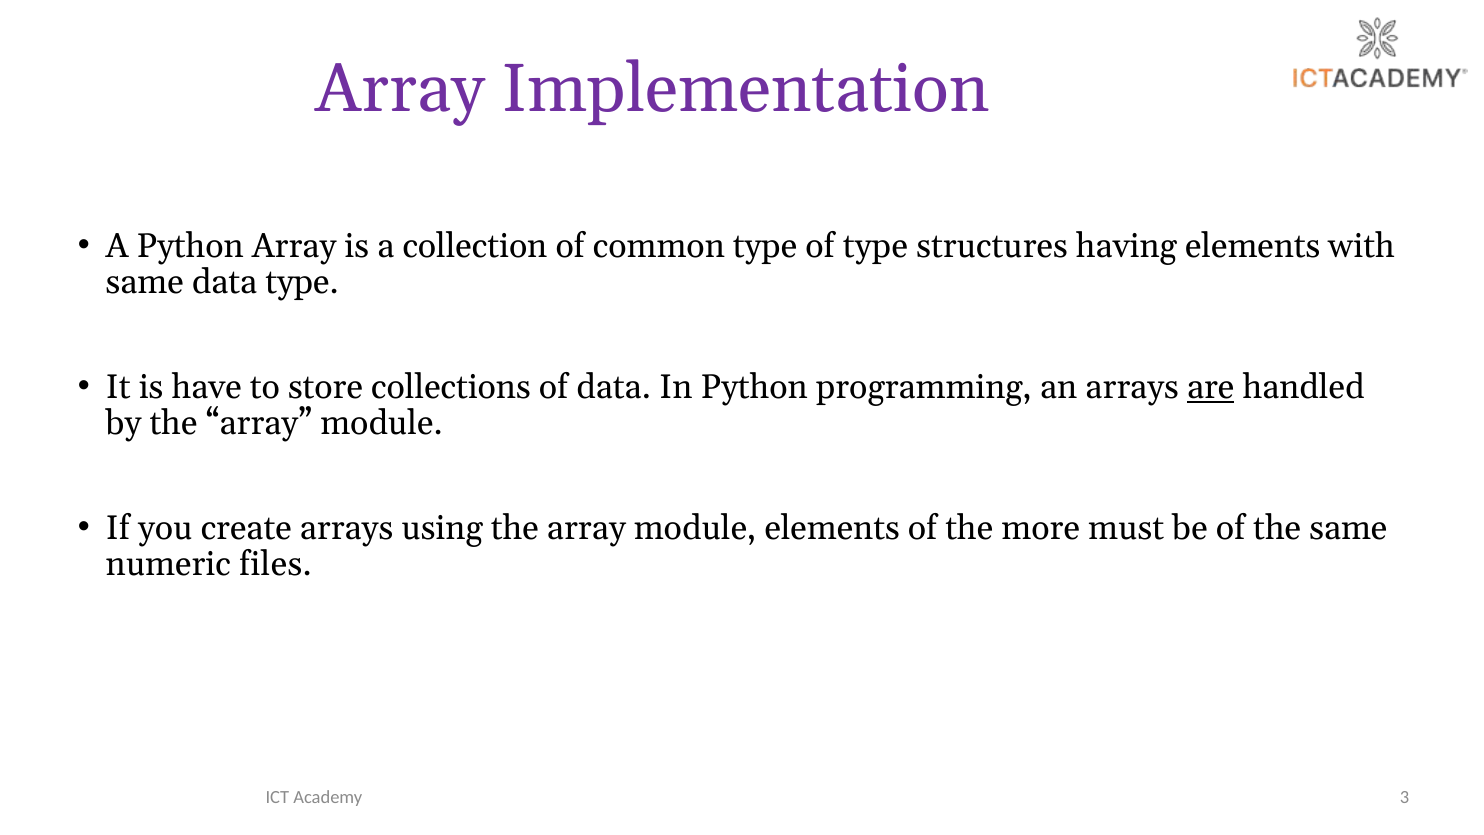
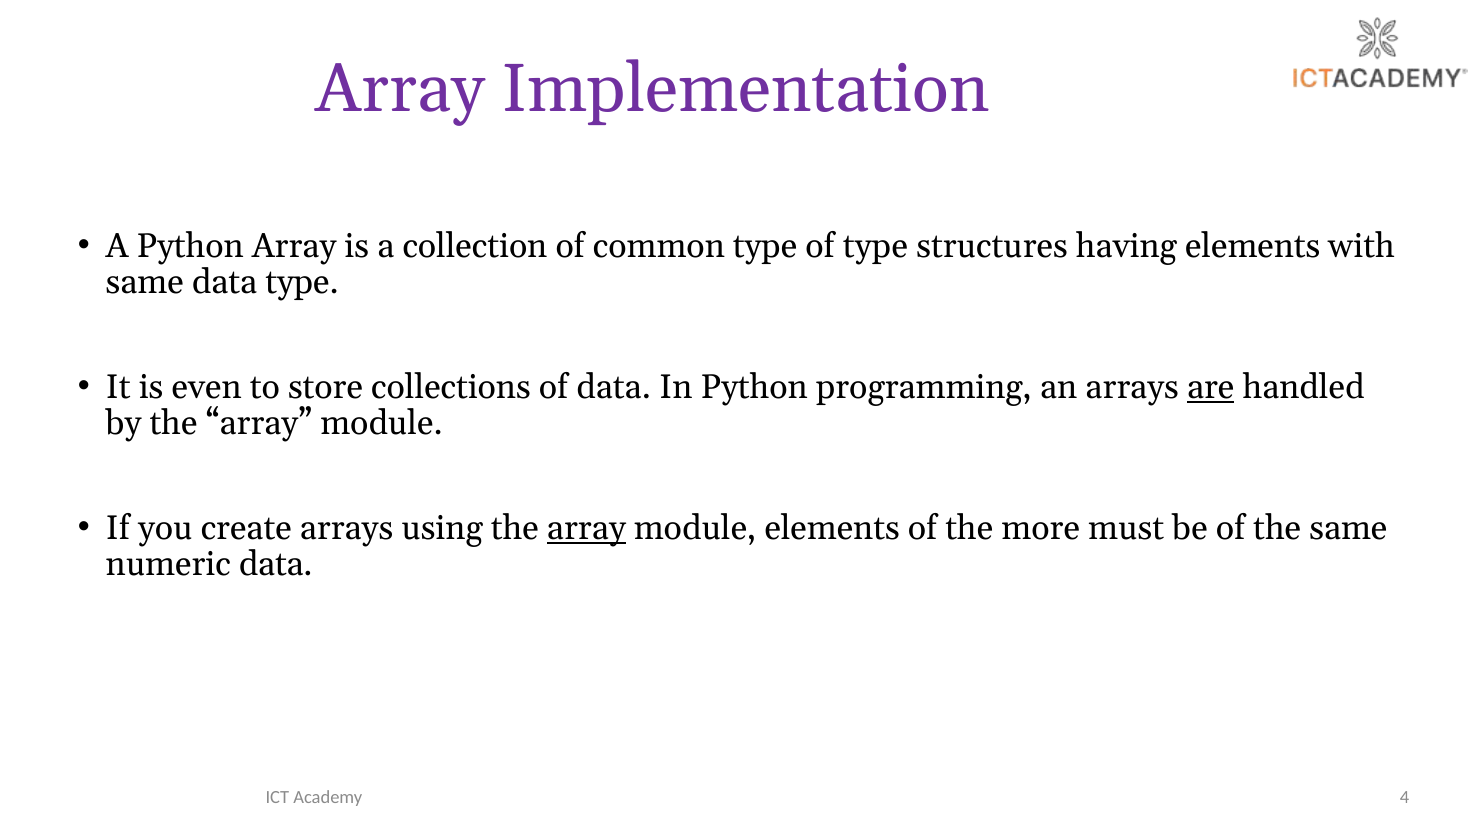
have: have -> even
array at (586, 528) underline: none -> present
numeric files: files -> data
3: 3 -> 4
